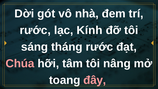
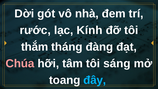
sáng: sáng -> thắm
tháng rước: rước -> đàng
nâng: nâng -> sáng
đây colour: pink -> light blue
